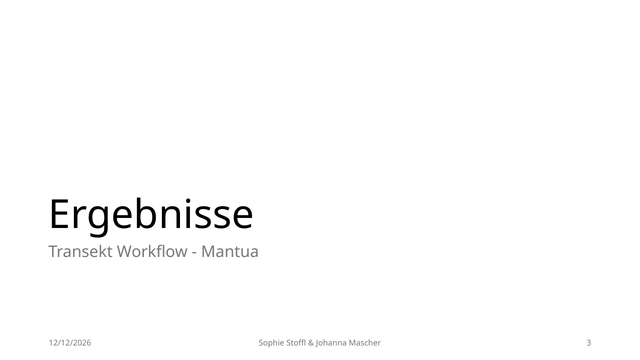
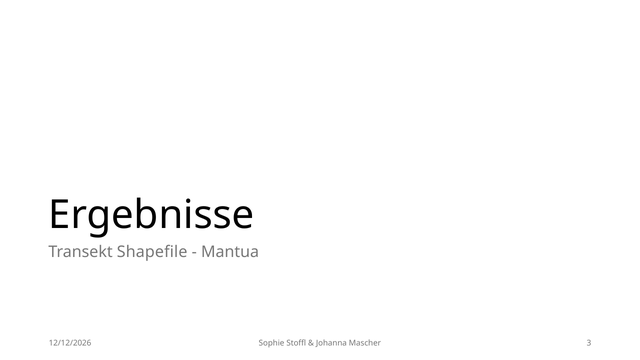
Workflow: Workflow -> Shapefile
